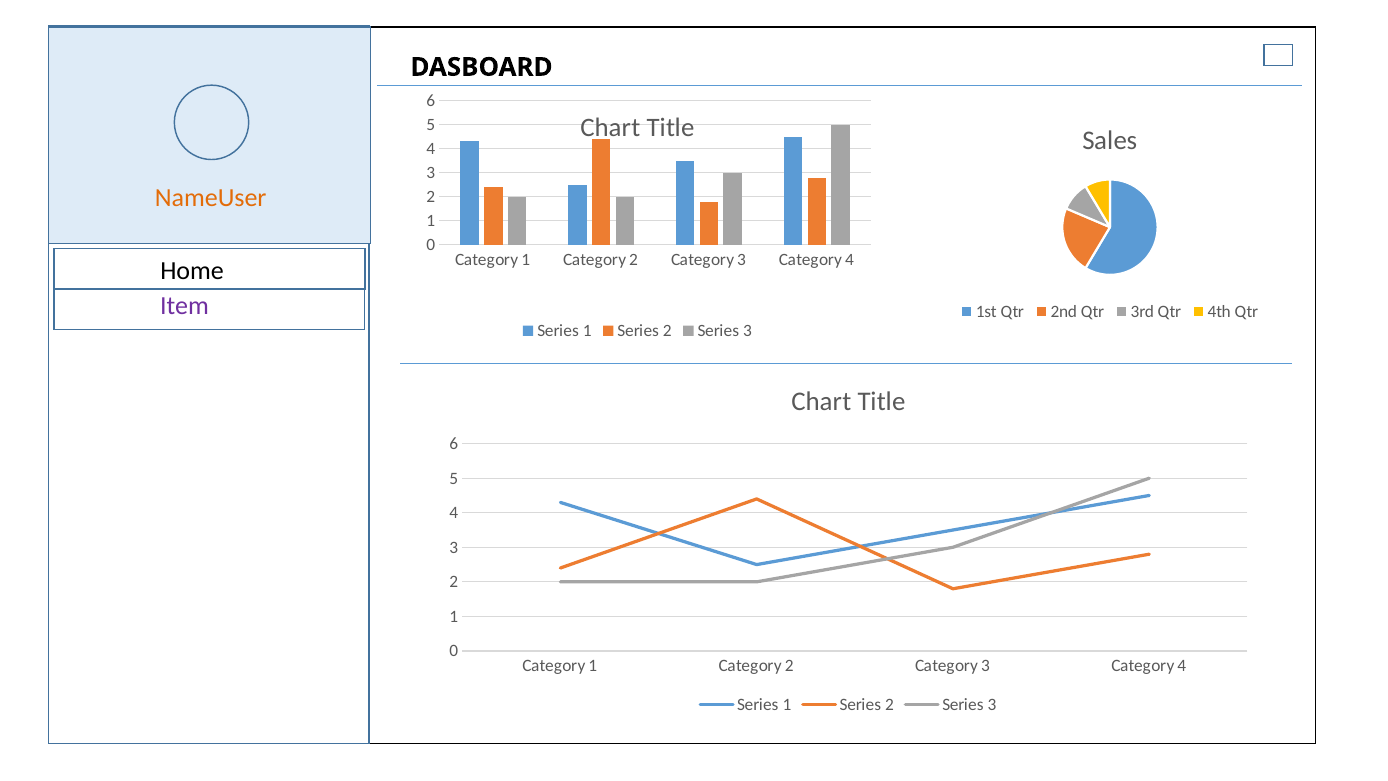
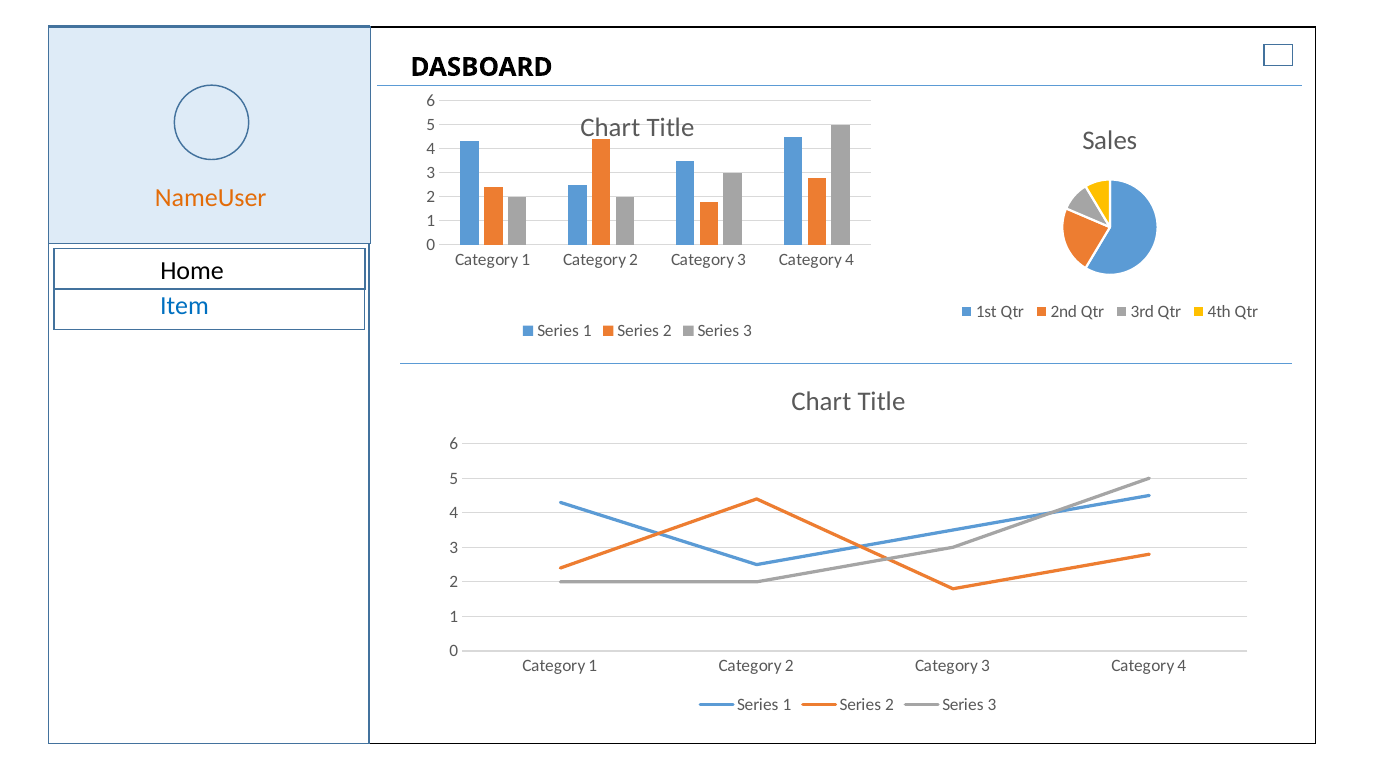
Item colour: purple -> blue
